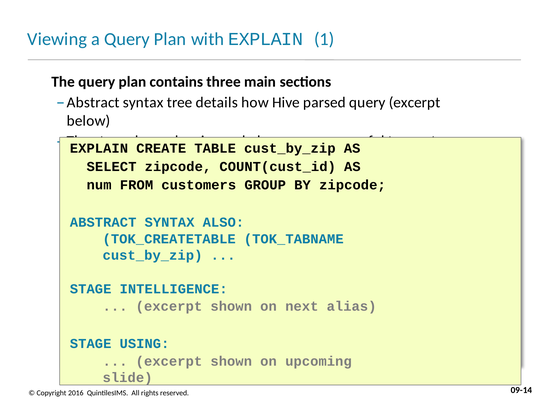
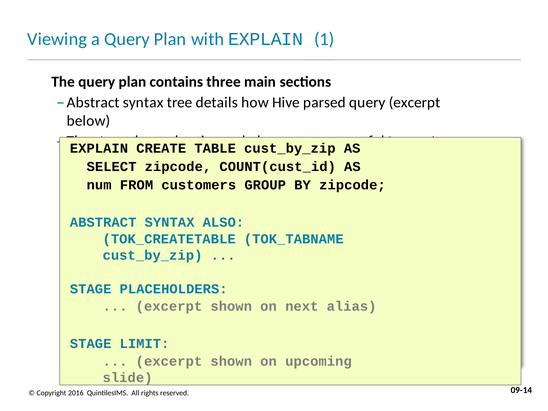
INTELLIGENCE: INTELLIGENCE -> PLACEHOLDERS
USING: USING -> LIMIT
